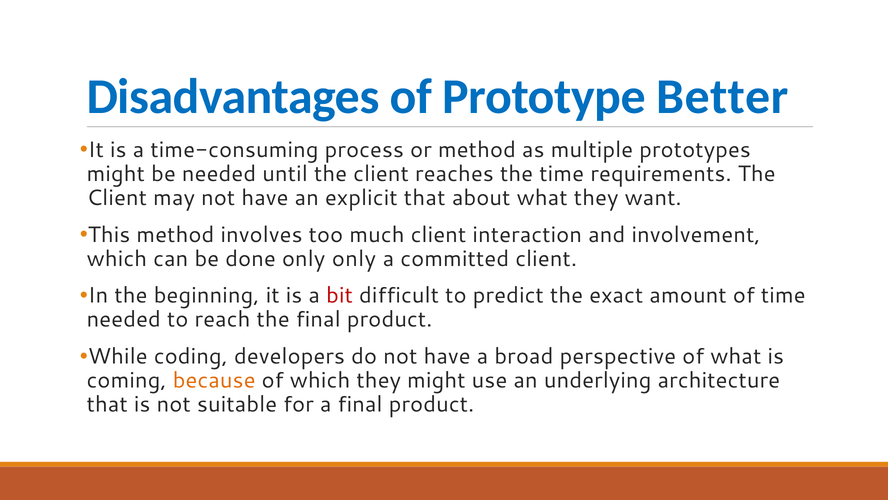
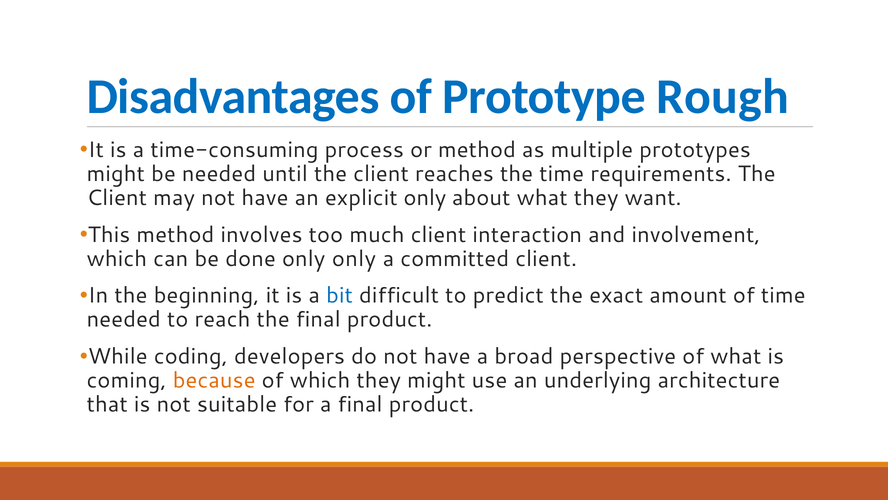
Better: Better -> Rough
explicit that: that -> only
bit colour: red -> blue
